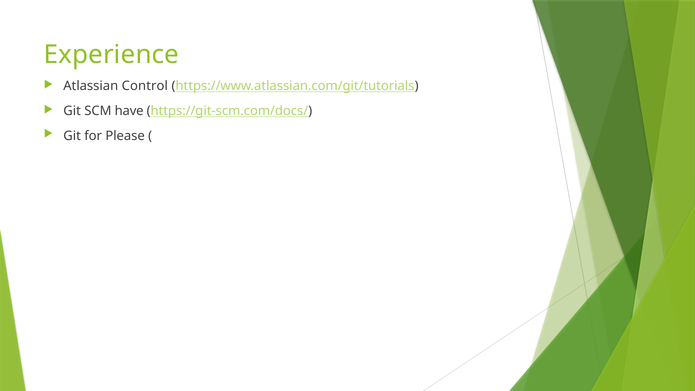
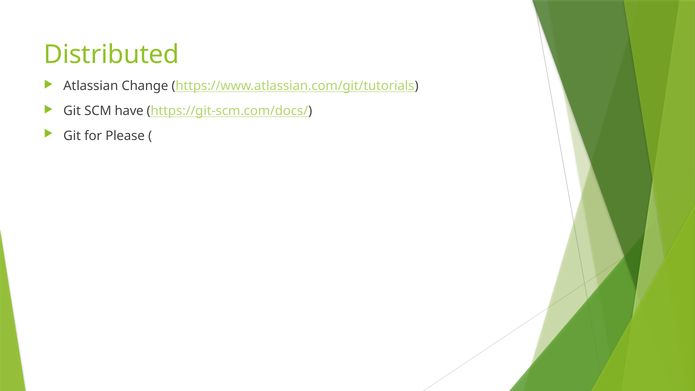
Experience: Experience -> Distributed
Control: Control -> Change
